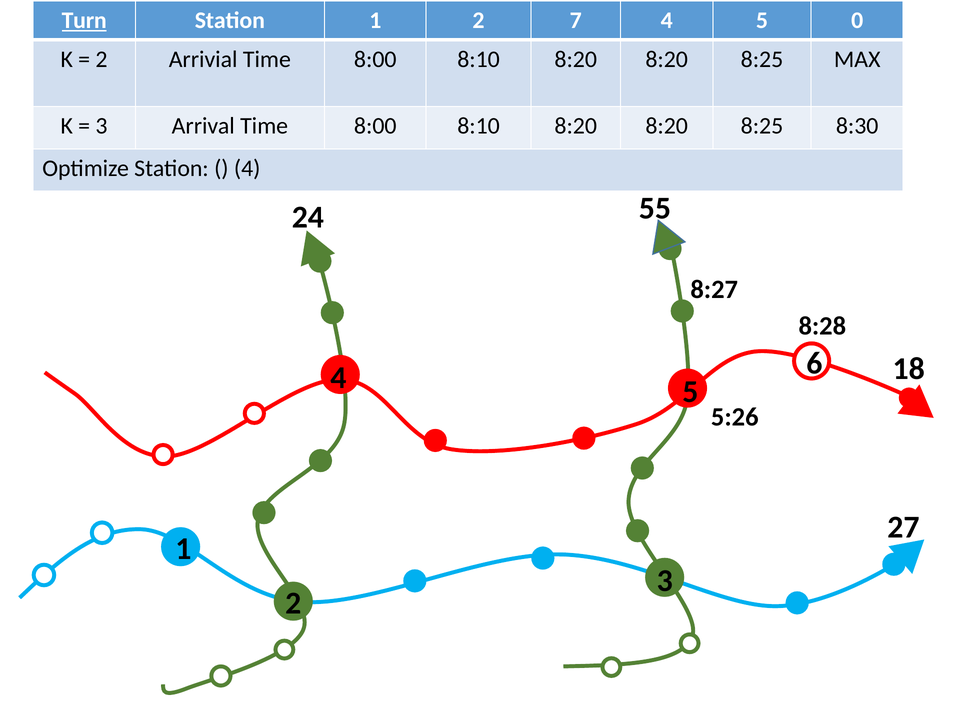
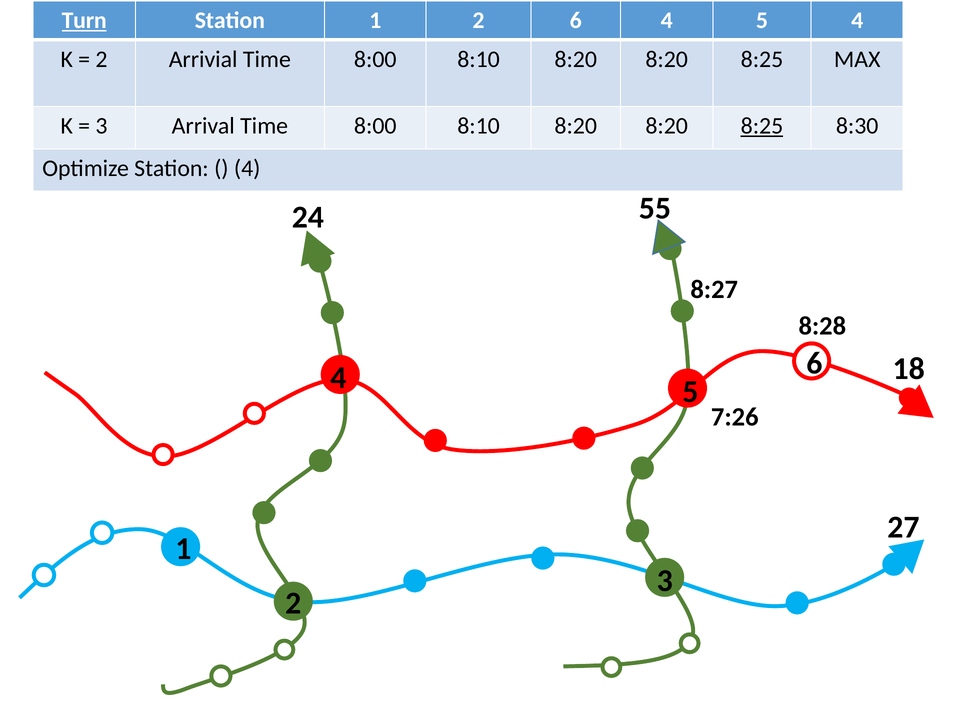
2 7: 7 -> 6
5 0: 0 -> 4
8:25 at (762, 126) underline: none -> present
5:26: 5:26 -> 7:26
